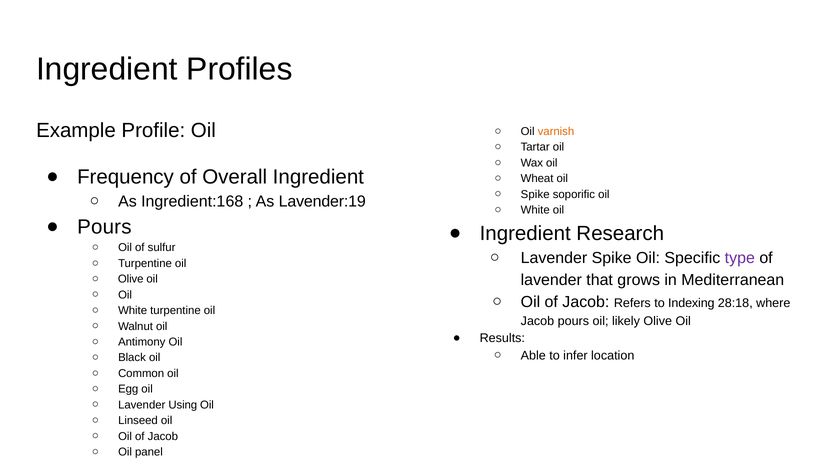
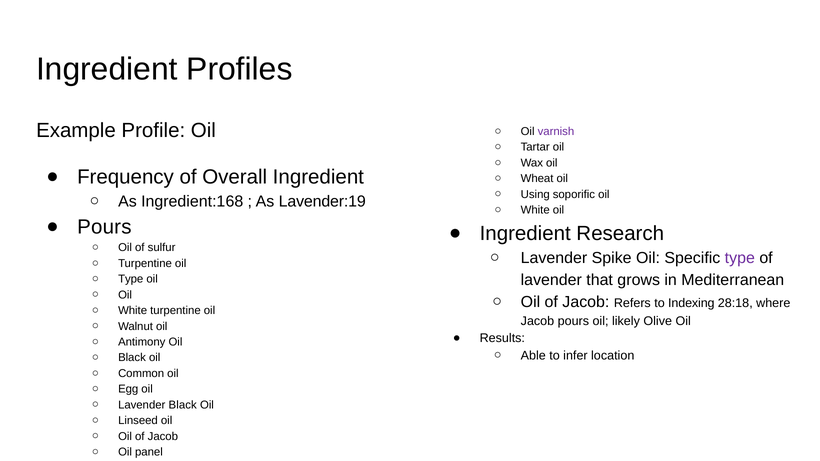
varnish colour: orange -> purple
Spike at (535, 194): Spike -> Using
Olive at (131, 279): Olive -> Type
Lavender Using: Using -> Black
